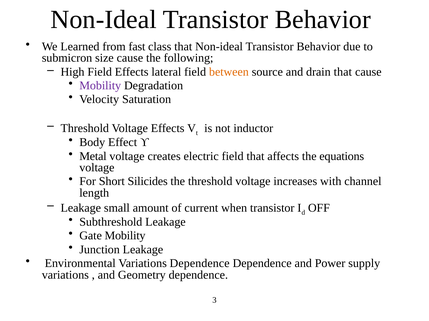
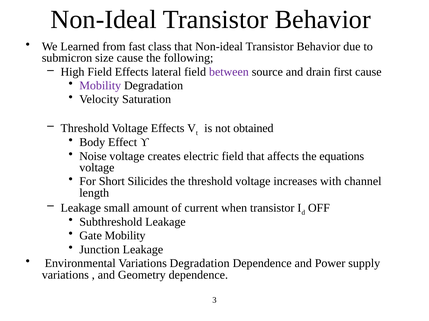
between colour: orange -> purple
drain that: that -> first
inductor: inductor -> obtained
Metal: Metal -> Noise
Variations Dependence: Dependence -> Degradation
